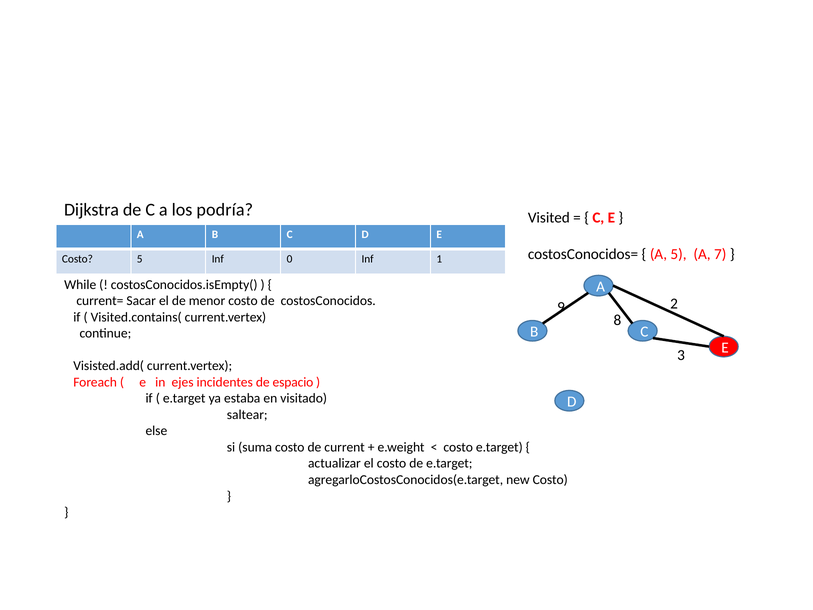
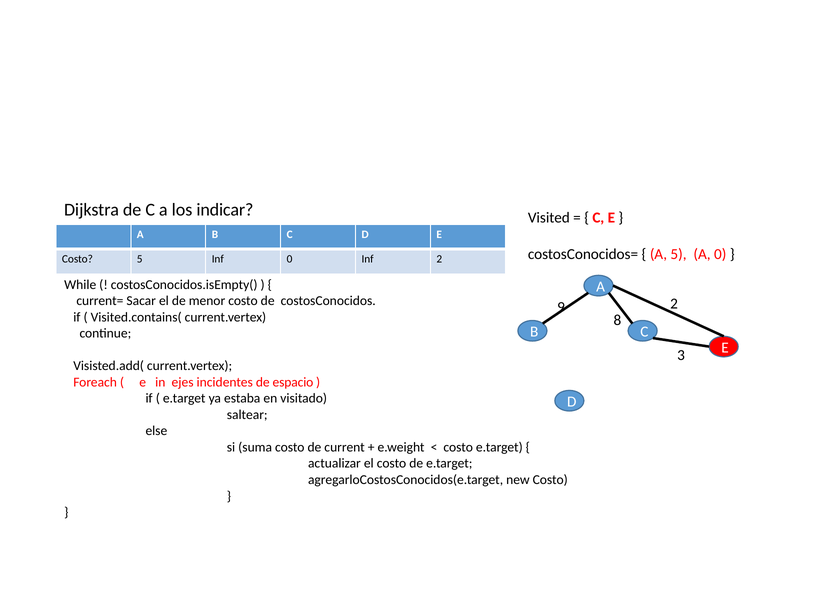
podría: podría -> indicar
A 7: 7 -> 0
Inf 1: 1 -> 2
